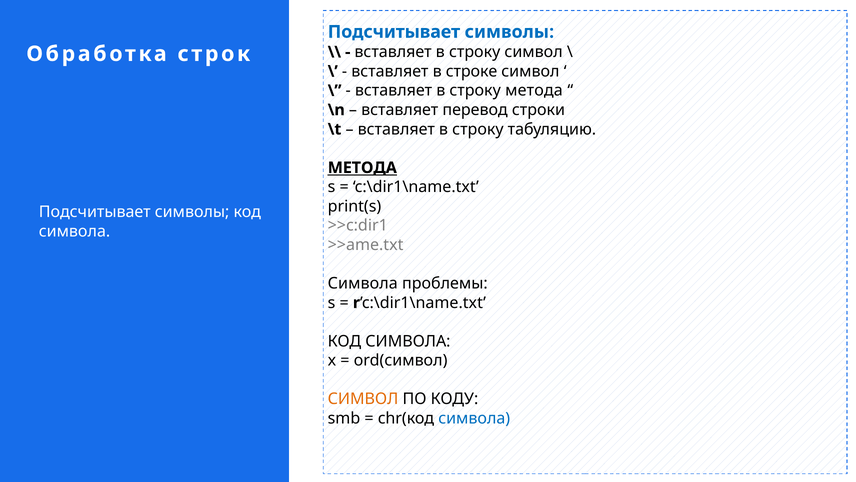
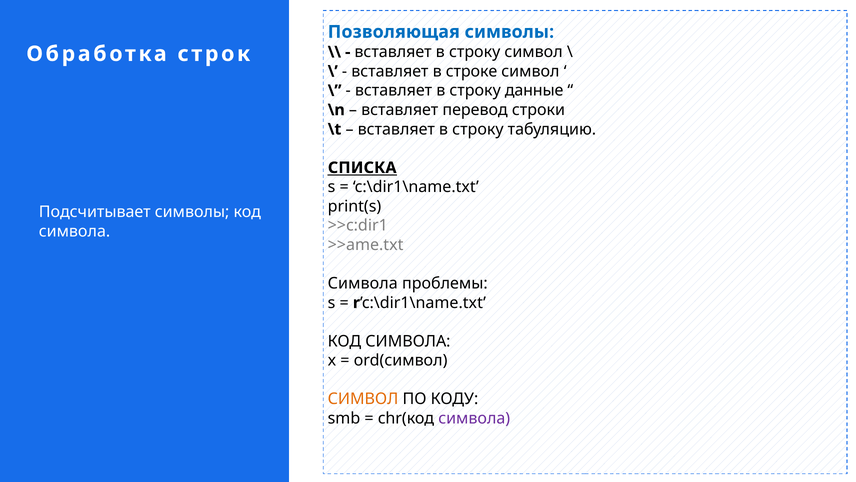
Подсчитывает at (394, 32): Подсчитывает -> Позволяющая
строку метода: метода -> данные
МЕТОДА at (362, 168): МЕТОДА -> СПИСКА
символа at (474, 418) colour: blue -> purple
